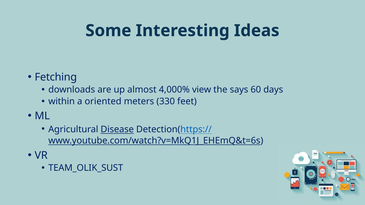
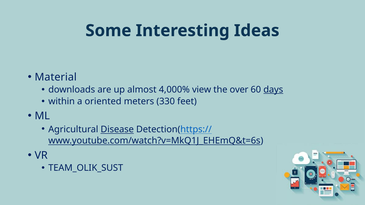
Fetching: Fetching -> Material
says: says -> over
days underline: none -> present
